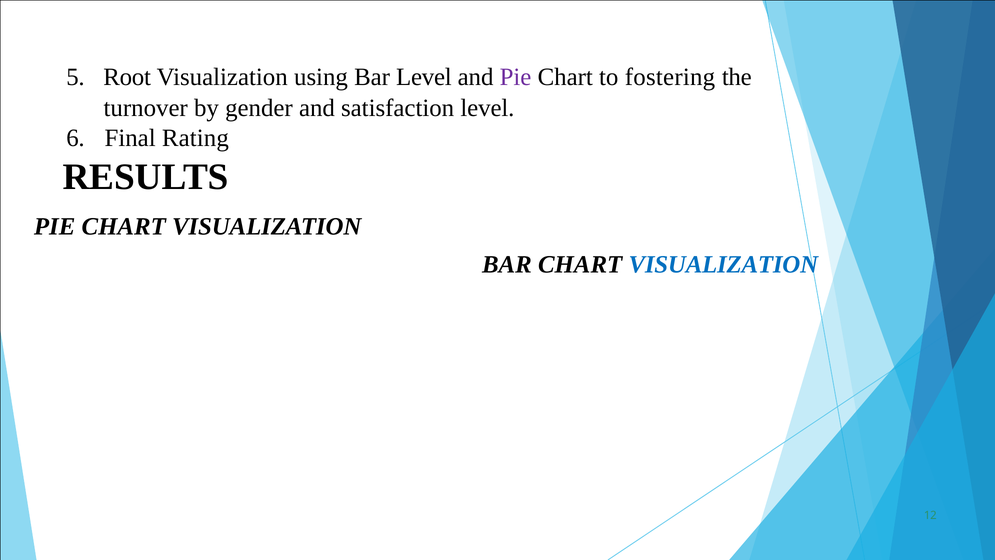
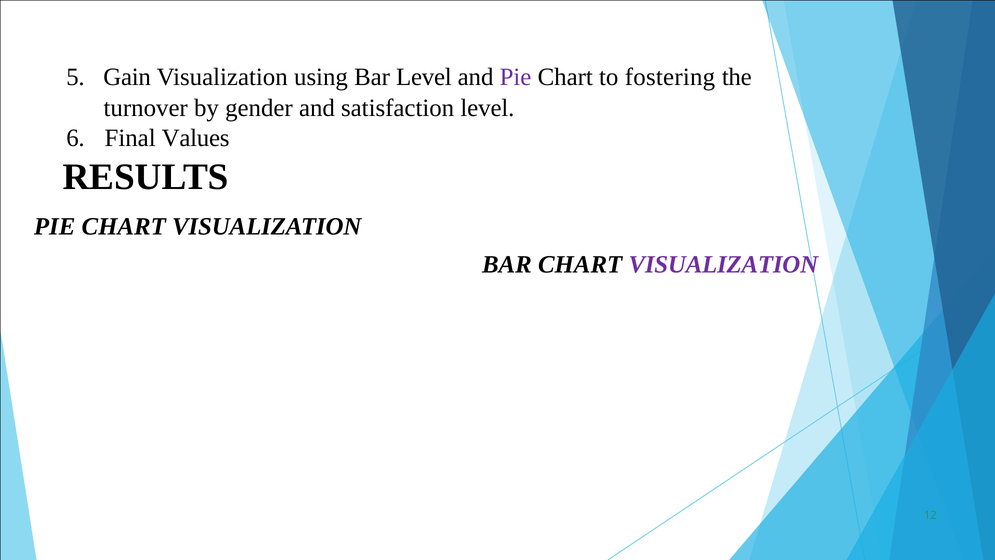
Root: Root -> Gain
Rating: Rating -> Values
VISUALIZATION at (723, 264) colour: blue -> purple
